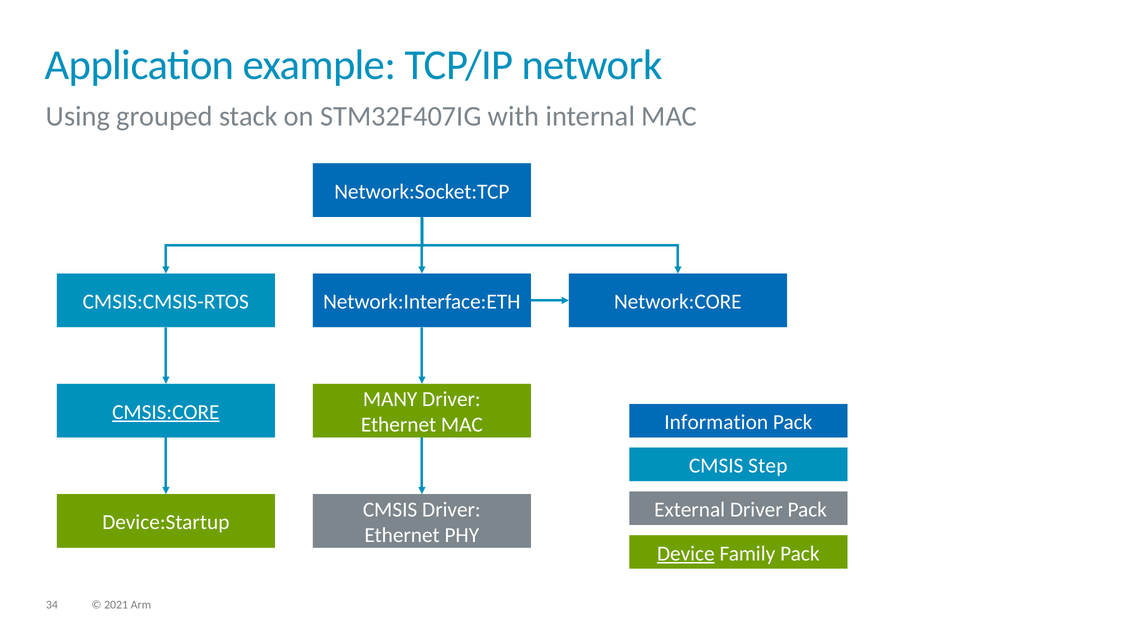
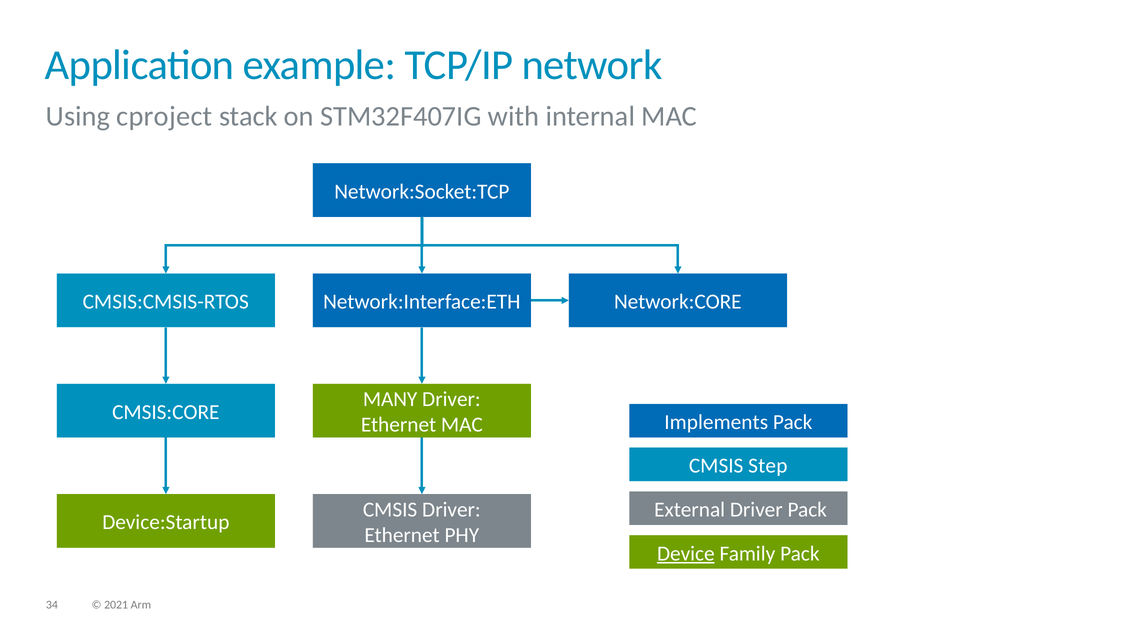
grouped: grouped -> cproject
CMSIS:CORE underline: present -> none
Information: Information -> Implements
